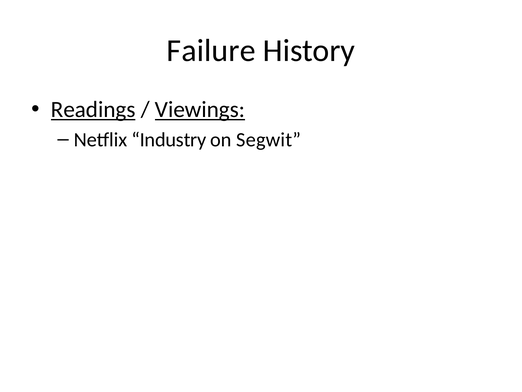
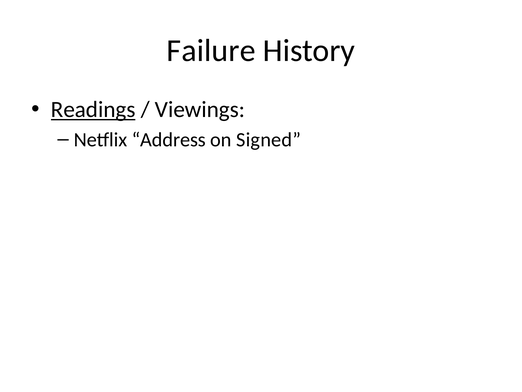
Viewings underline: present -> none
Industry: Industry -> Address
Segwit: Segwit -> Signed
